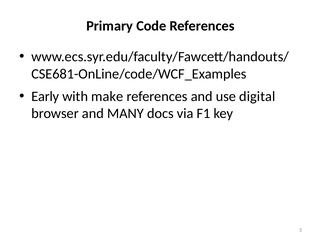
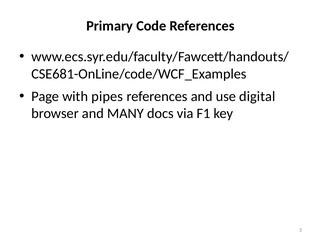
Early: Early -> Page
make: make -> pipes
